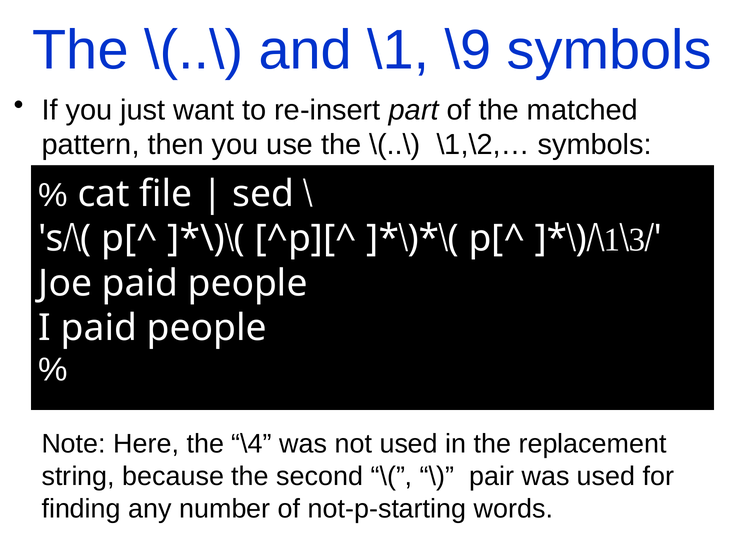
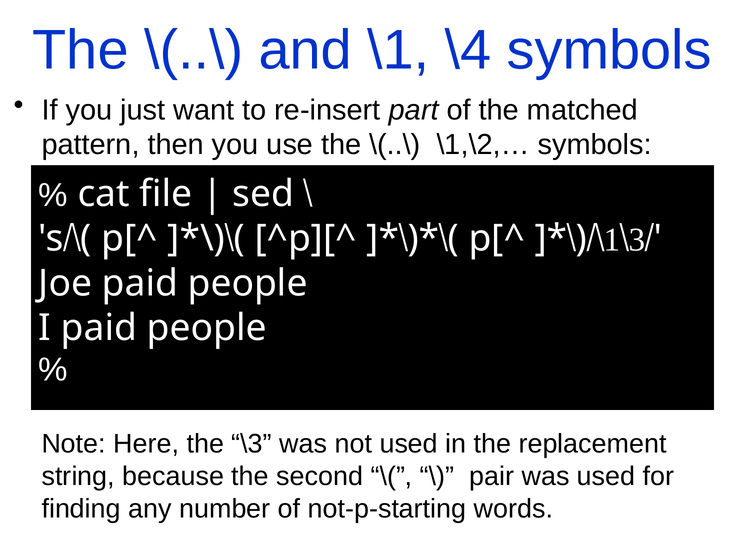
\9: \9 -> \4
\4: \4 -> \3
